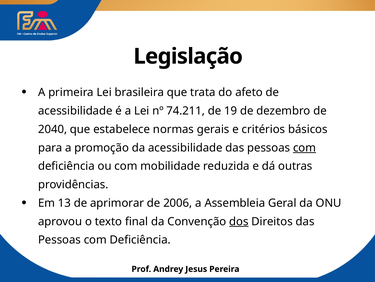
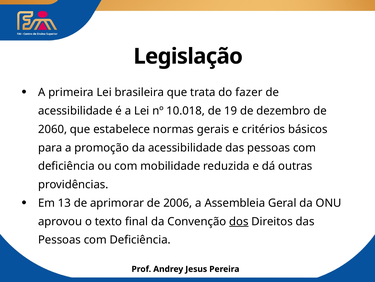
afeto: afeto -> fazer
74.211: 74.211 -> 10.018
2040: 2040 -> 2060
com at (304, 147) underline: present -> none
